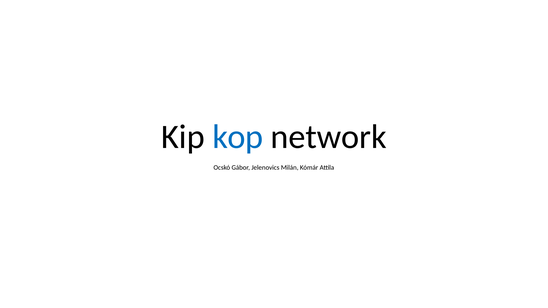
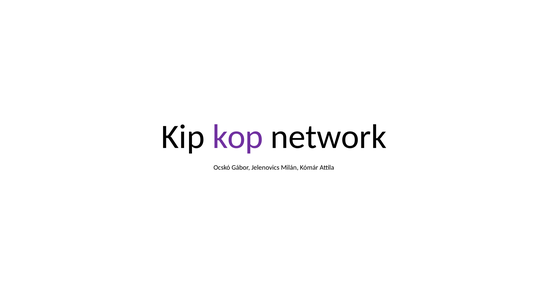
kop colour: blue -> purple
